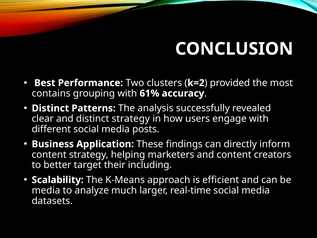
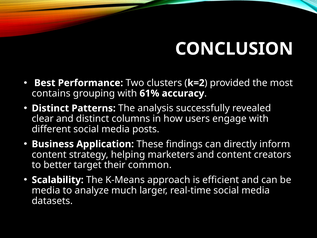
distinct strategy: strategy -> columns
including: including -> common
